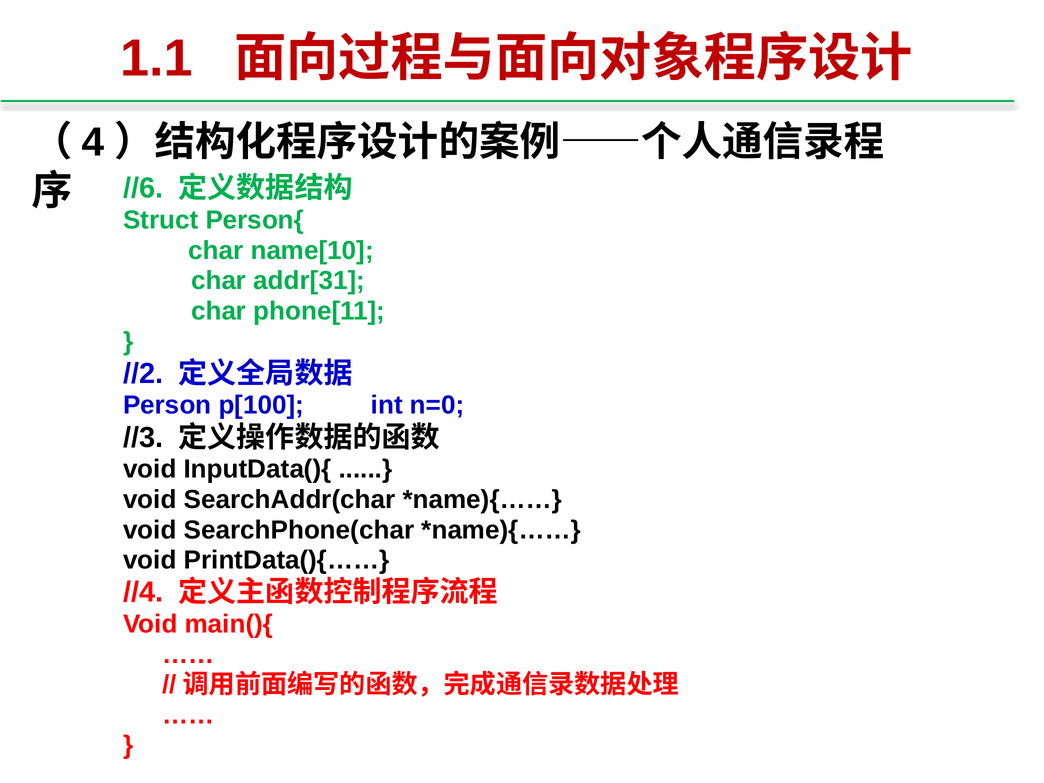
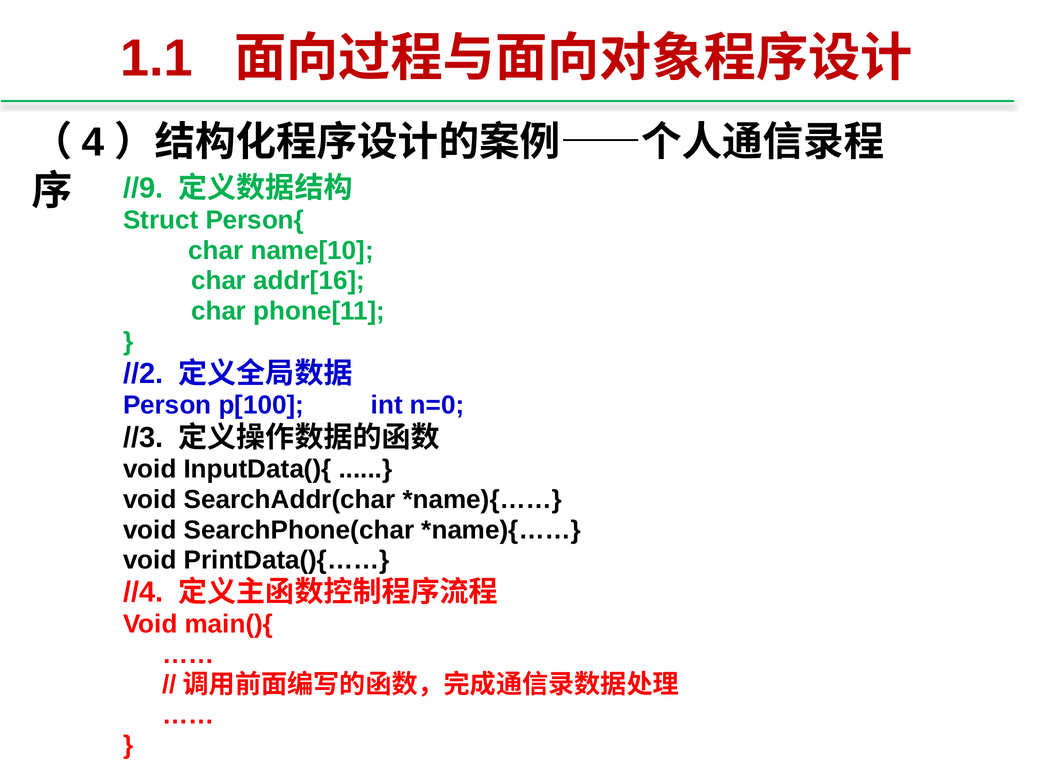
//6: //6 -> //9
addr[31: addr[31 -> addr[16
